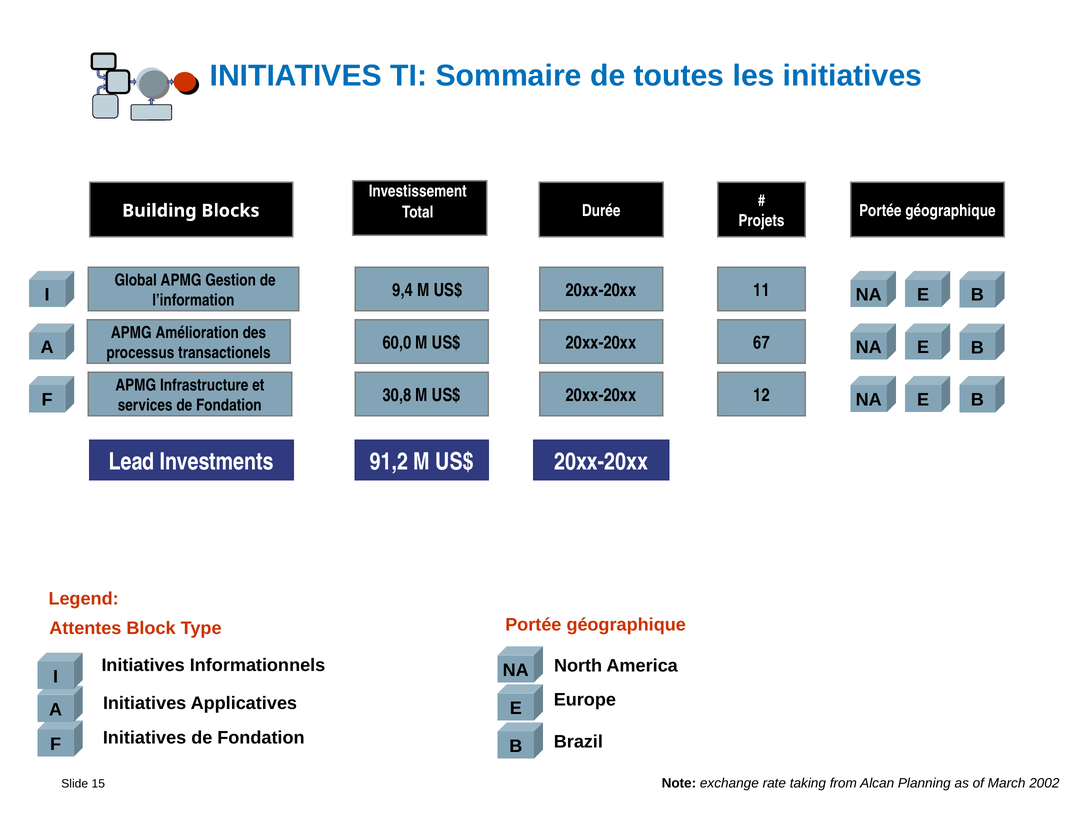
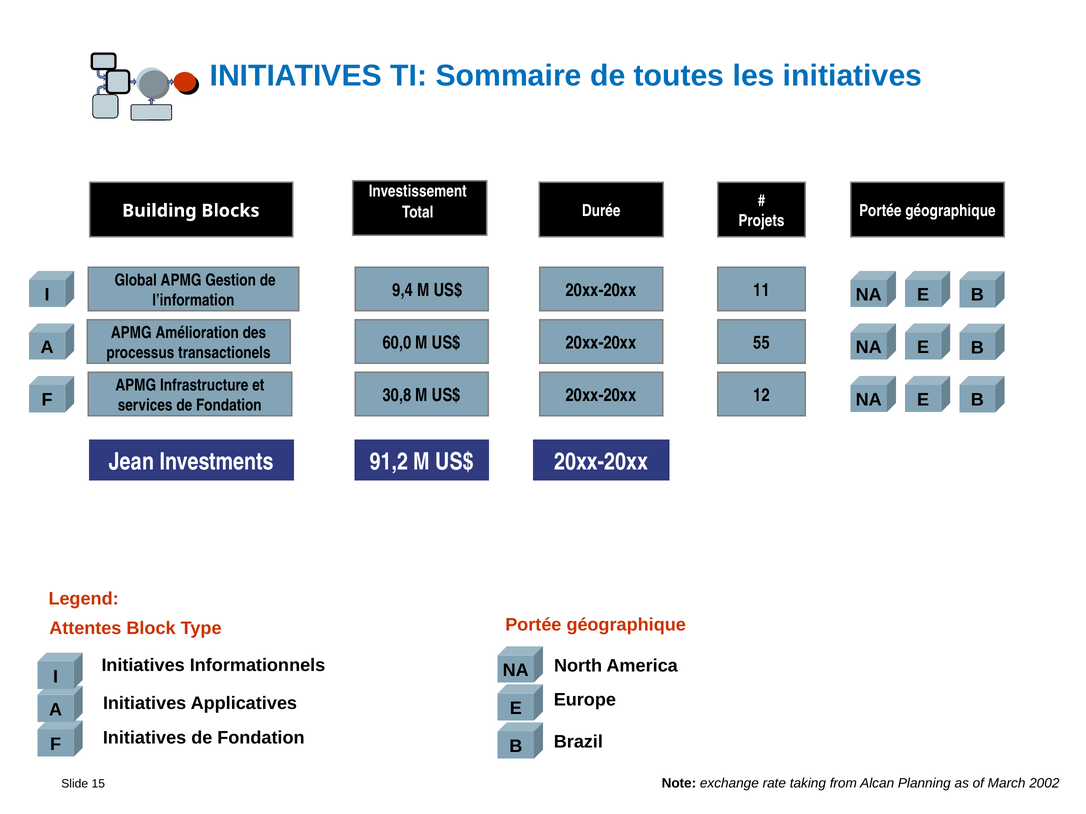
67: 67 -> 55
Lead: Lead -> Jean
